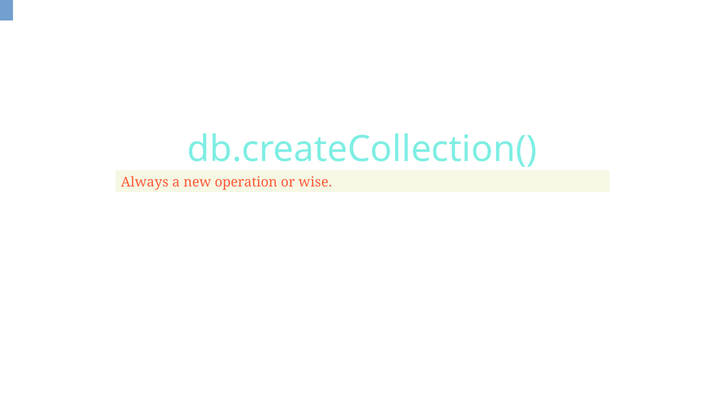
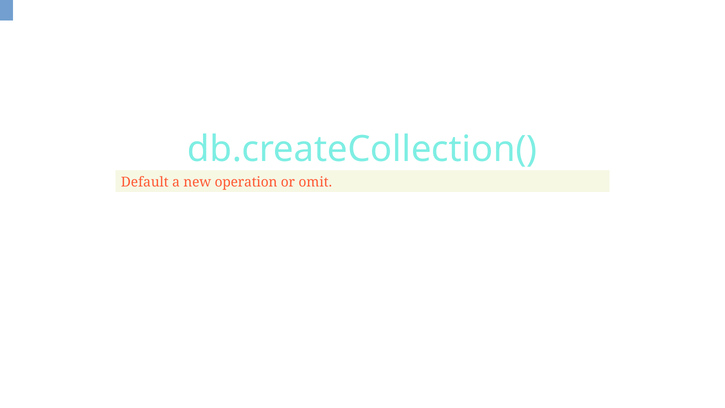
Always: Always -> Default
wise: wise -> omit
